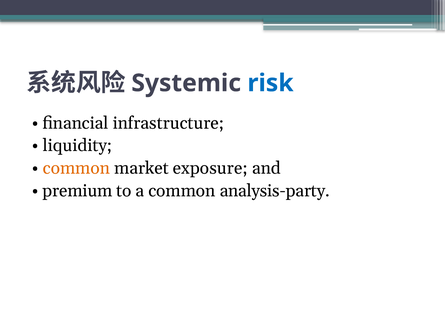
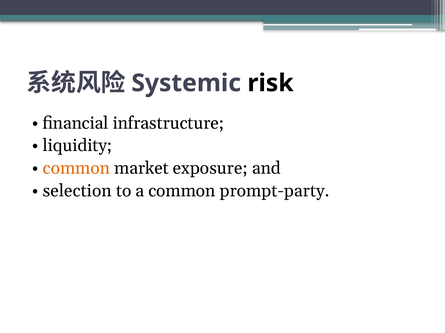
risk colour: blue -> black
premium: premium -> selection
analysis-party: analysis-party -> prompt-party
